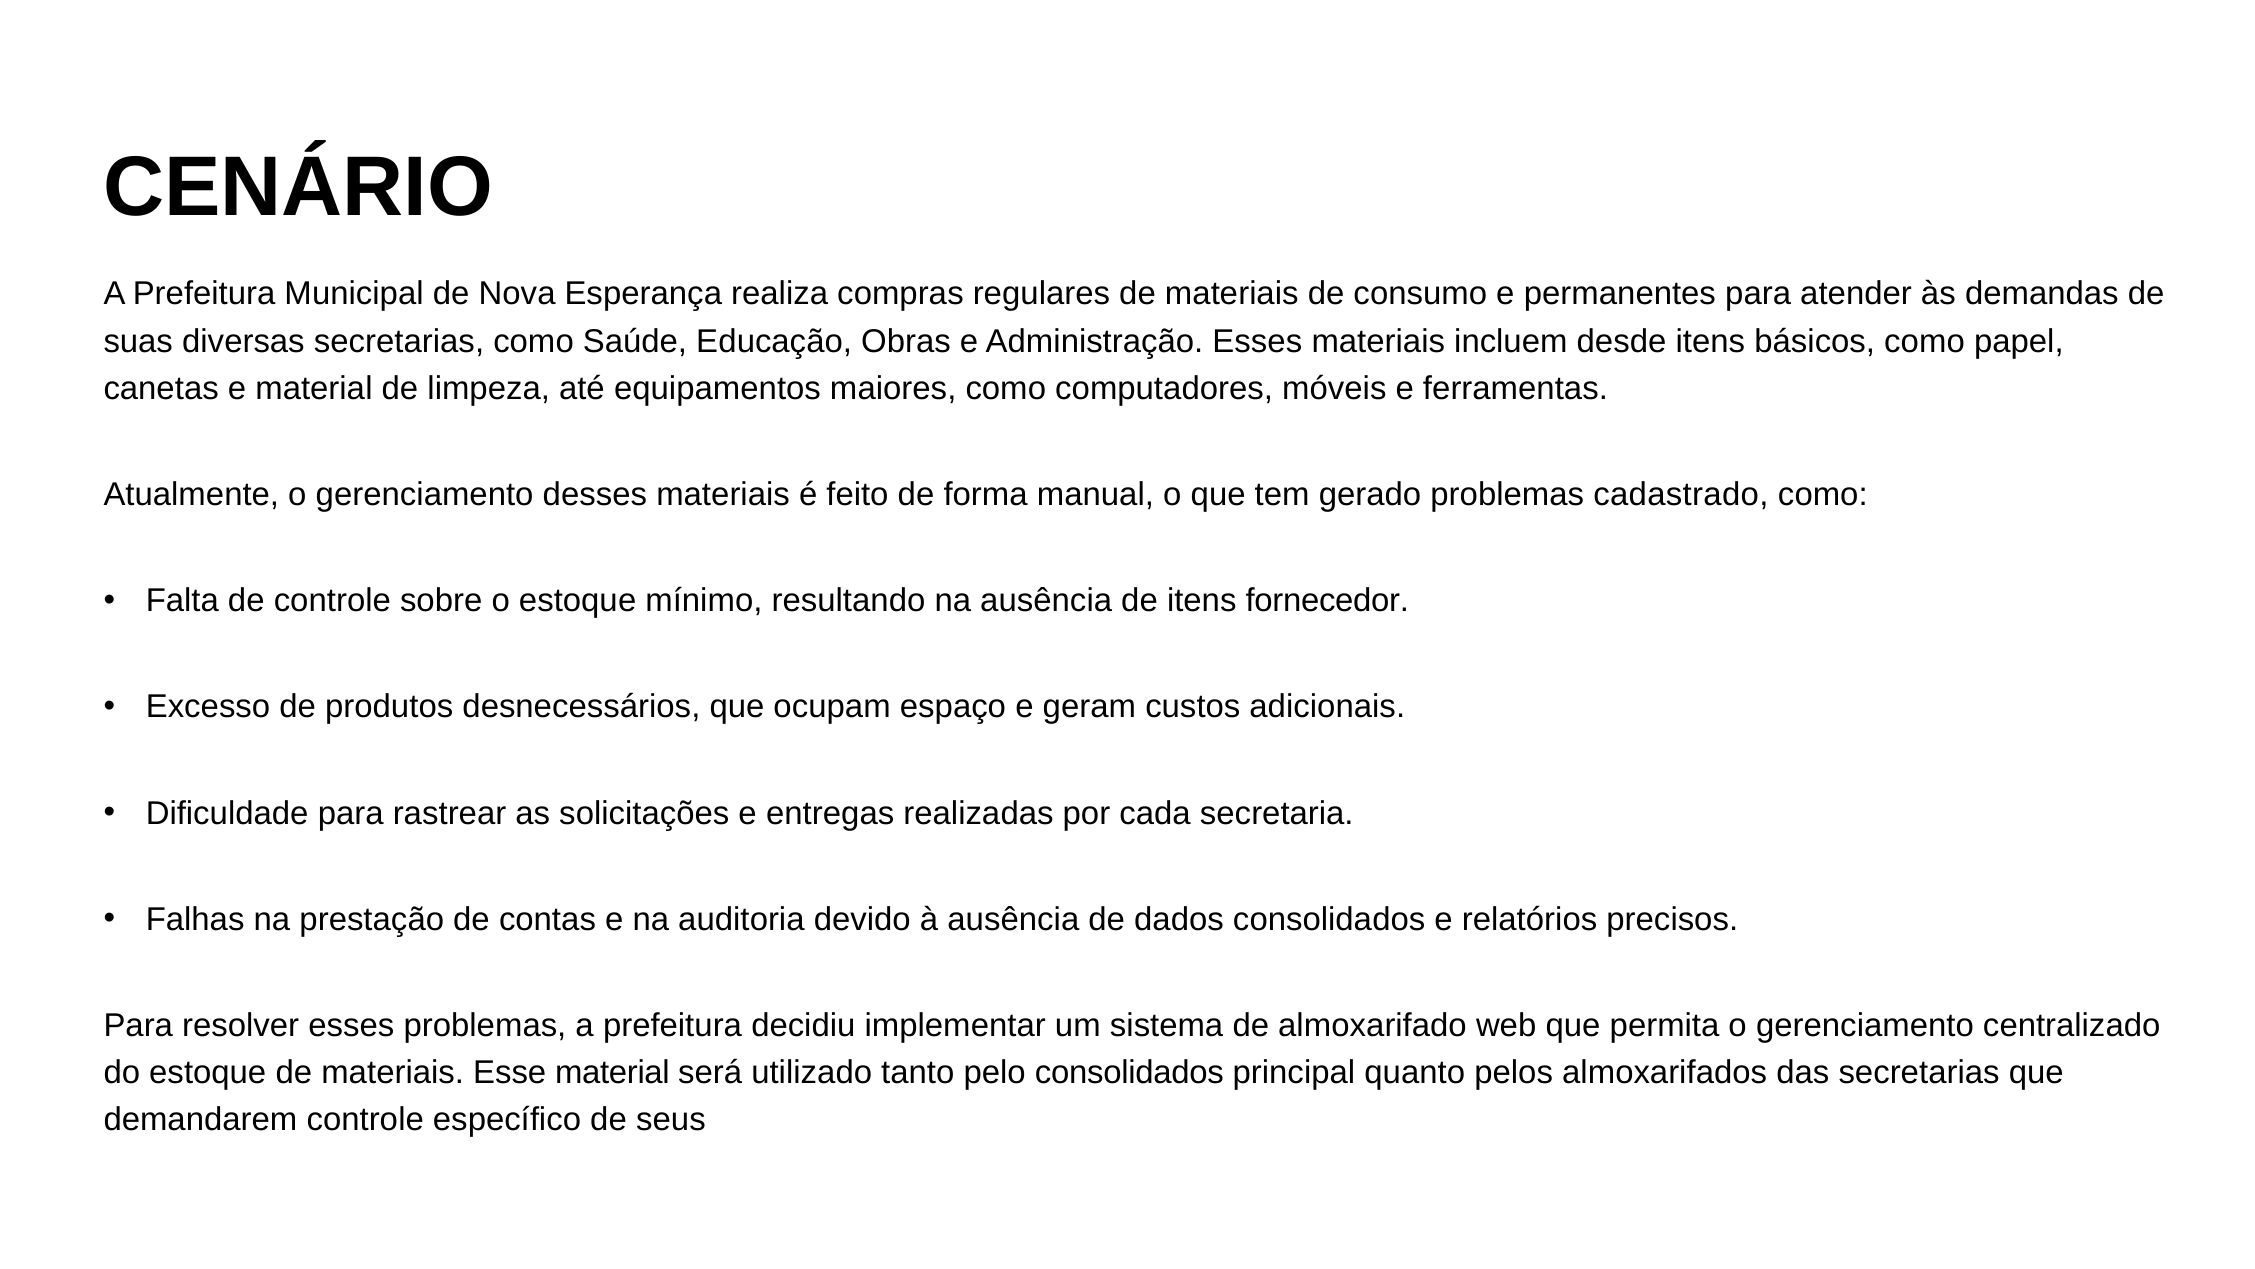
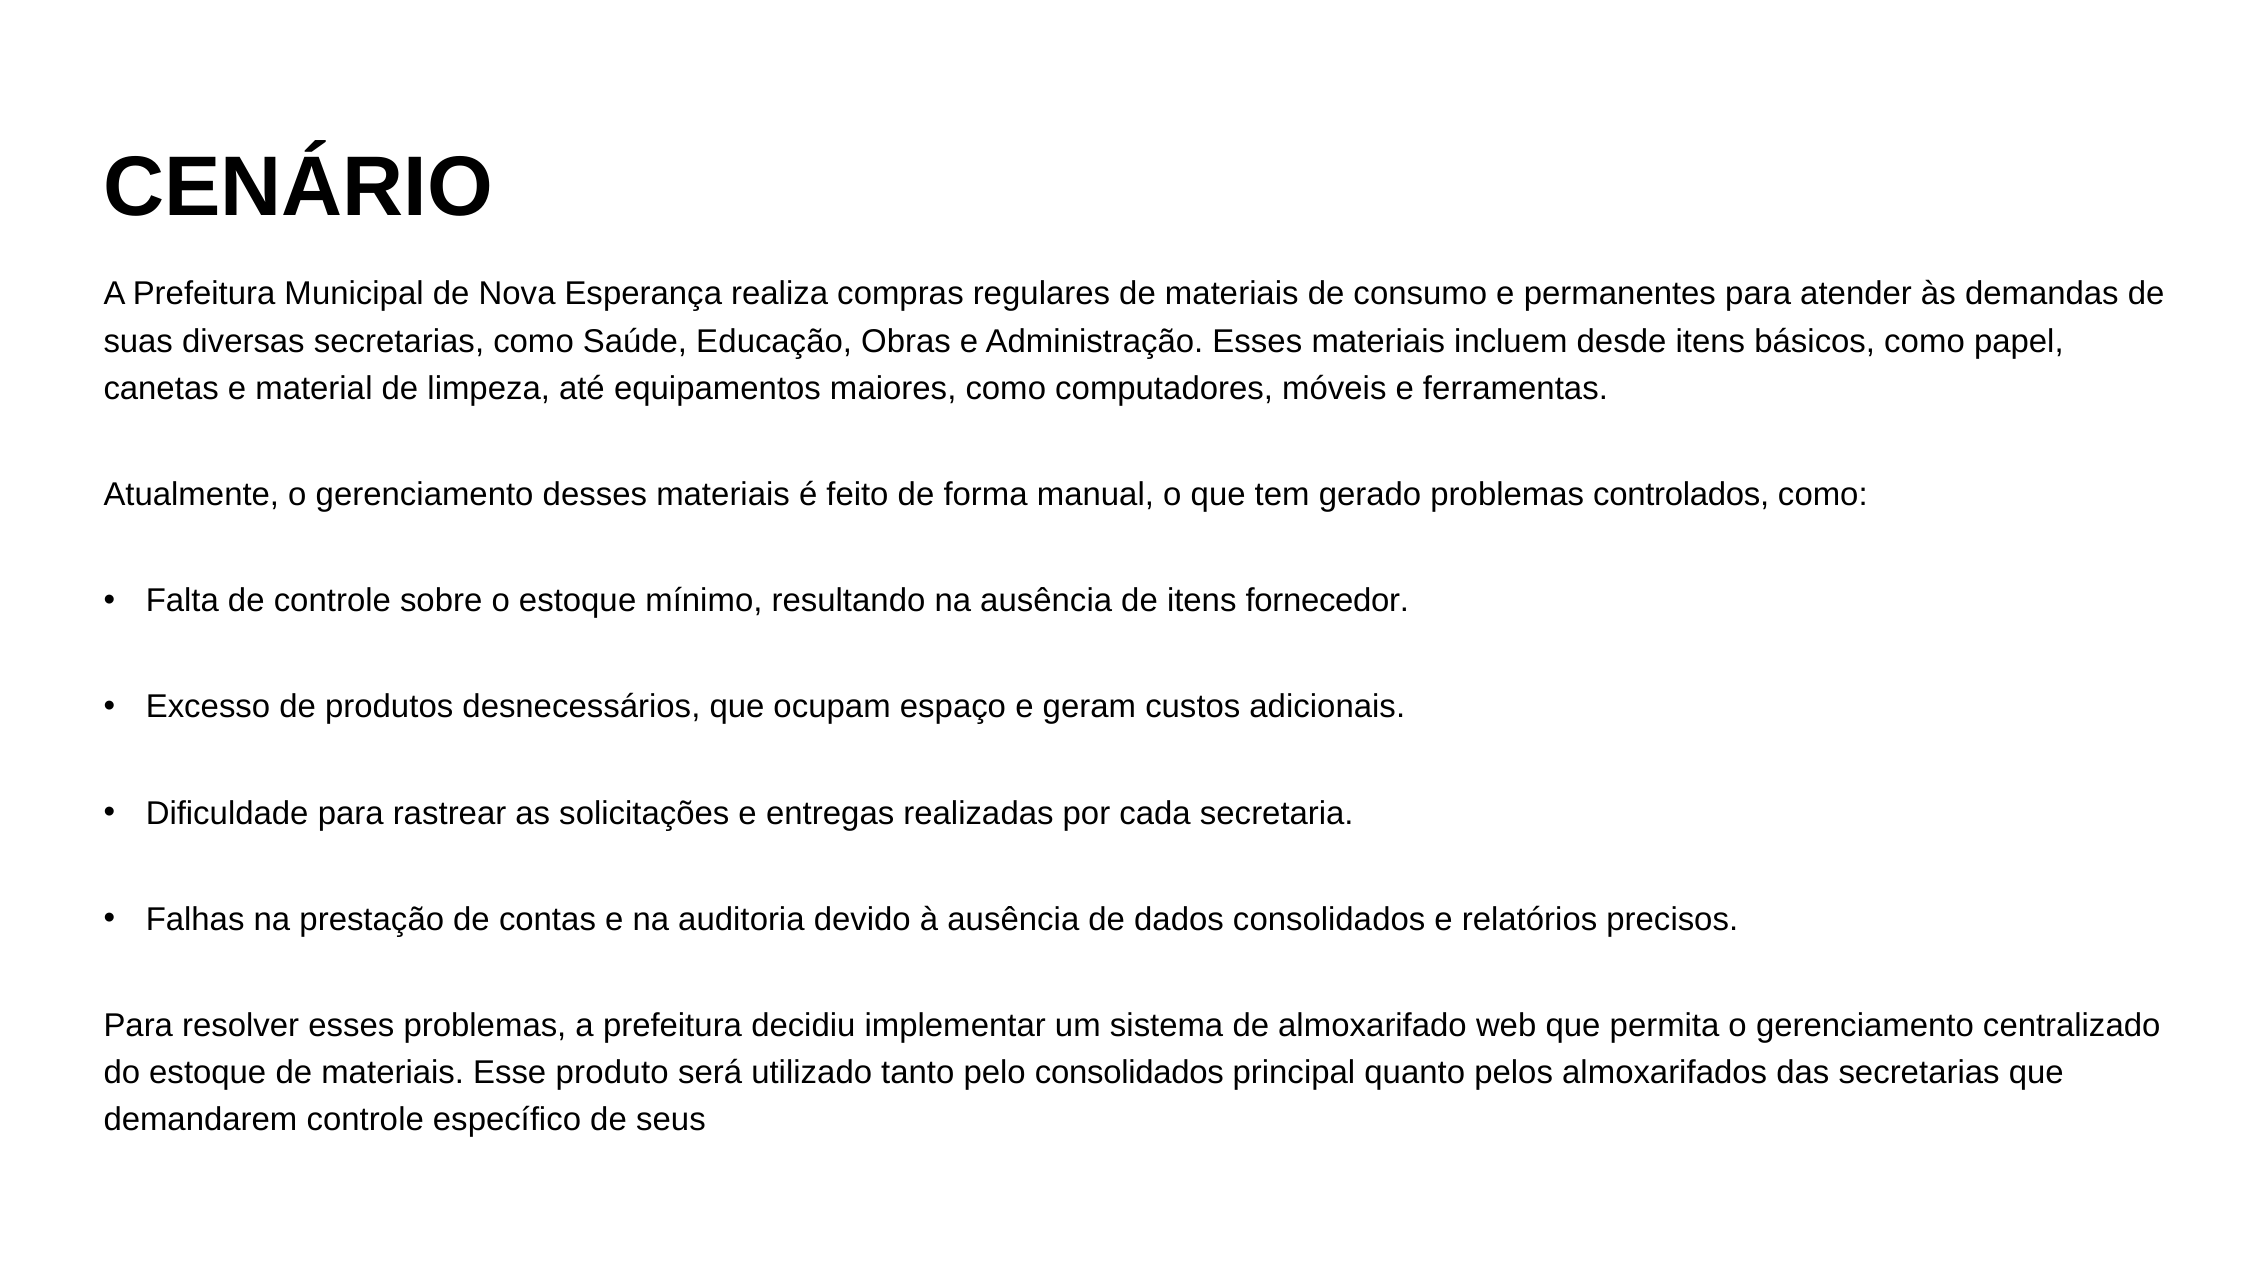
cadastrado: cadastrado -> controlados
Esse material: material -> produto
